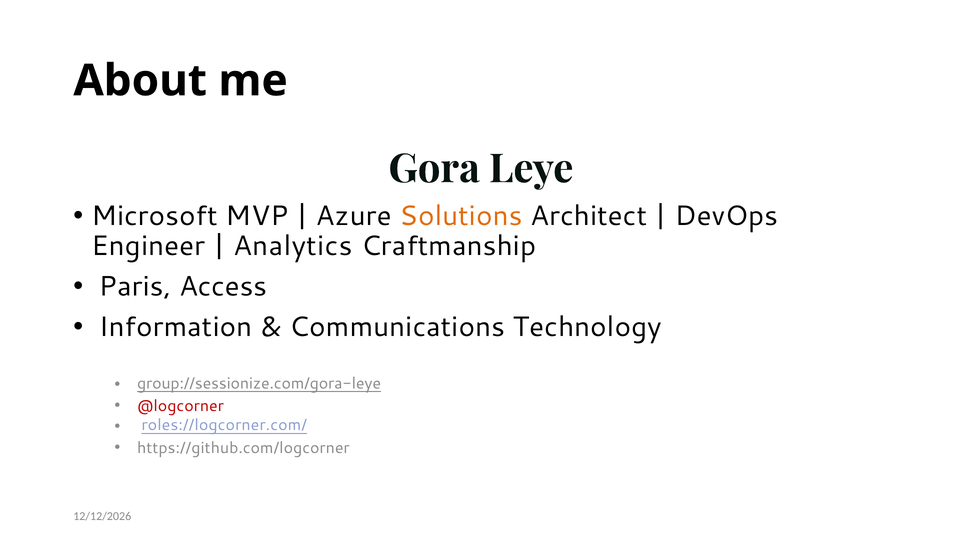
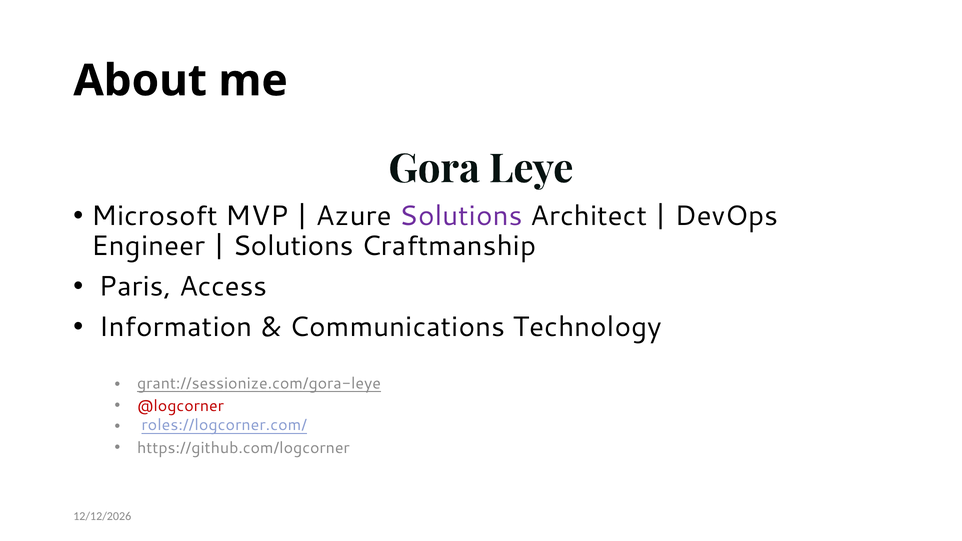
Solutions at (461, 216) colour: orange -> purple
Analytics at (293, 246): Analytics -> Solutions
group://sessionize.com/gora-leye: group://sessionize.com/gora-leye -> grant://sessionize.com/gora-leye
